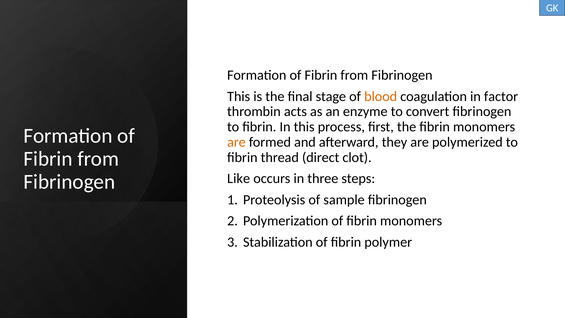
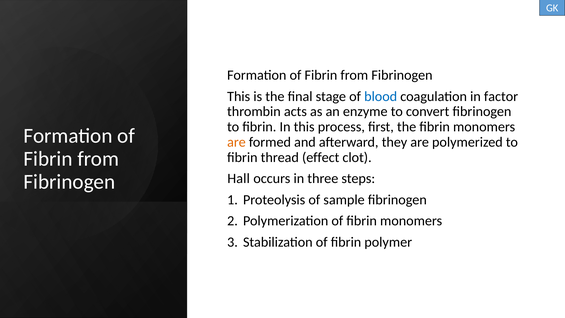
blood colour: orange -> blue
direct: direct -> effect
Like: Like -> Hall
